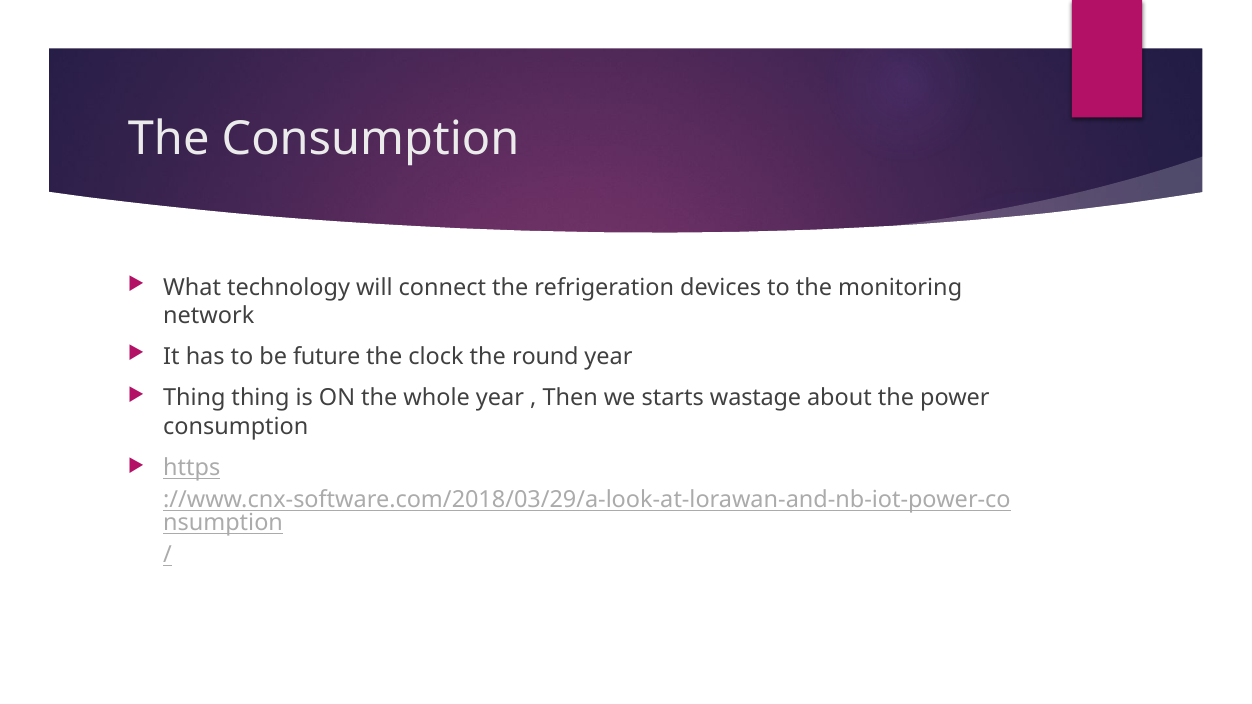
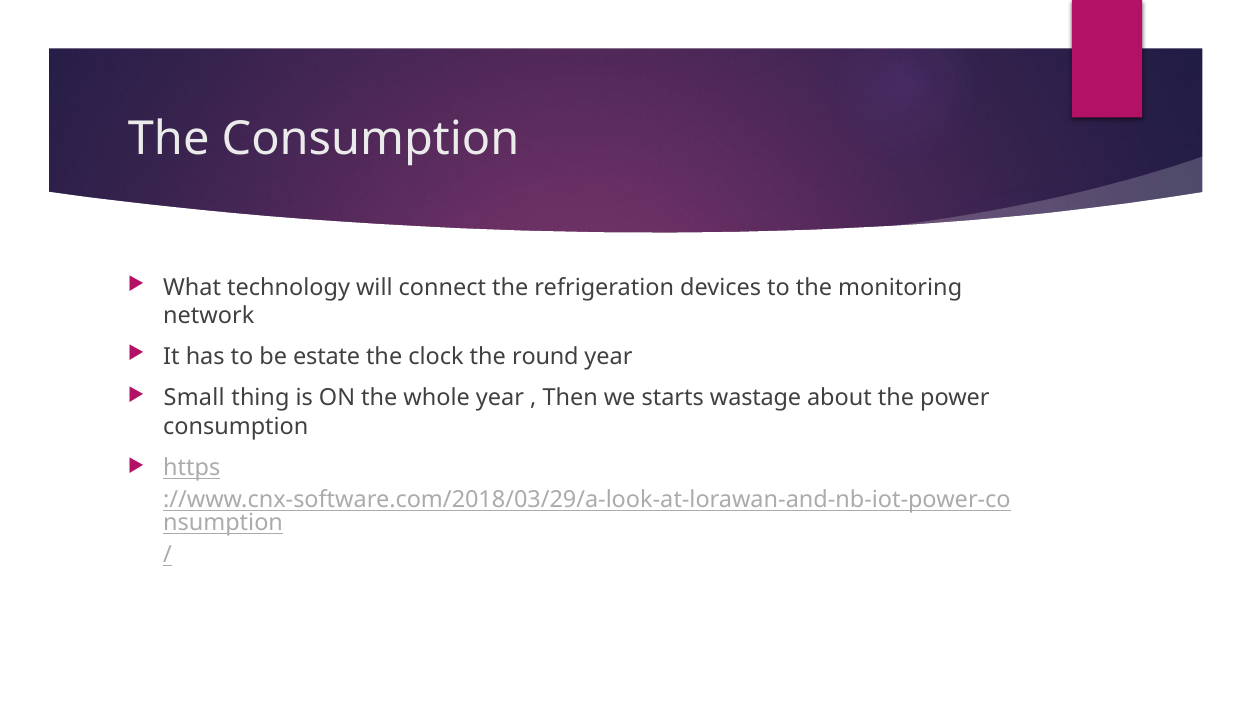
future: future -> estate
Thing at (194, 398): Thing -> Small
